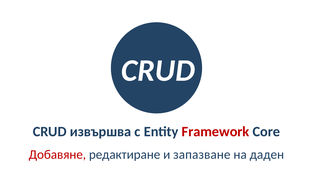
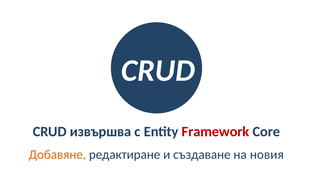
Добавяне colour: red -> orange
запазване: запазване -> създаване
даден: даден -> новия
